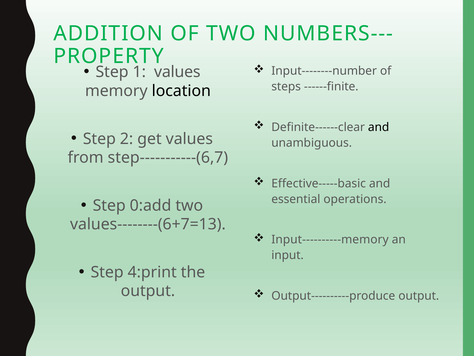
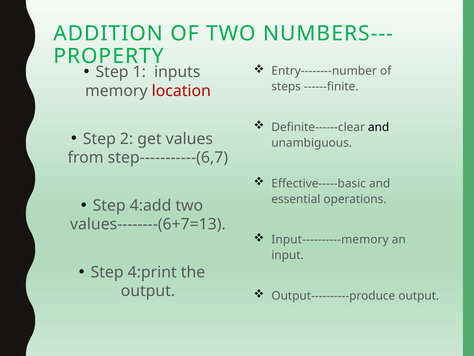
1 values: values -> inputs
Input--------number: Input--------number -> Entry--------number
location colour: black -> red
0:add: 0:add -> 4:add
